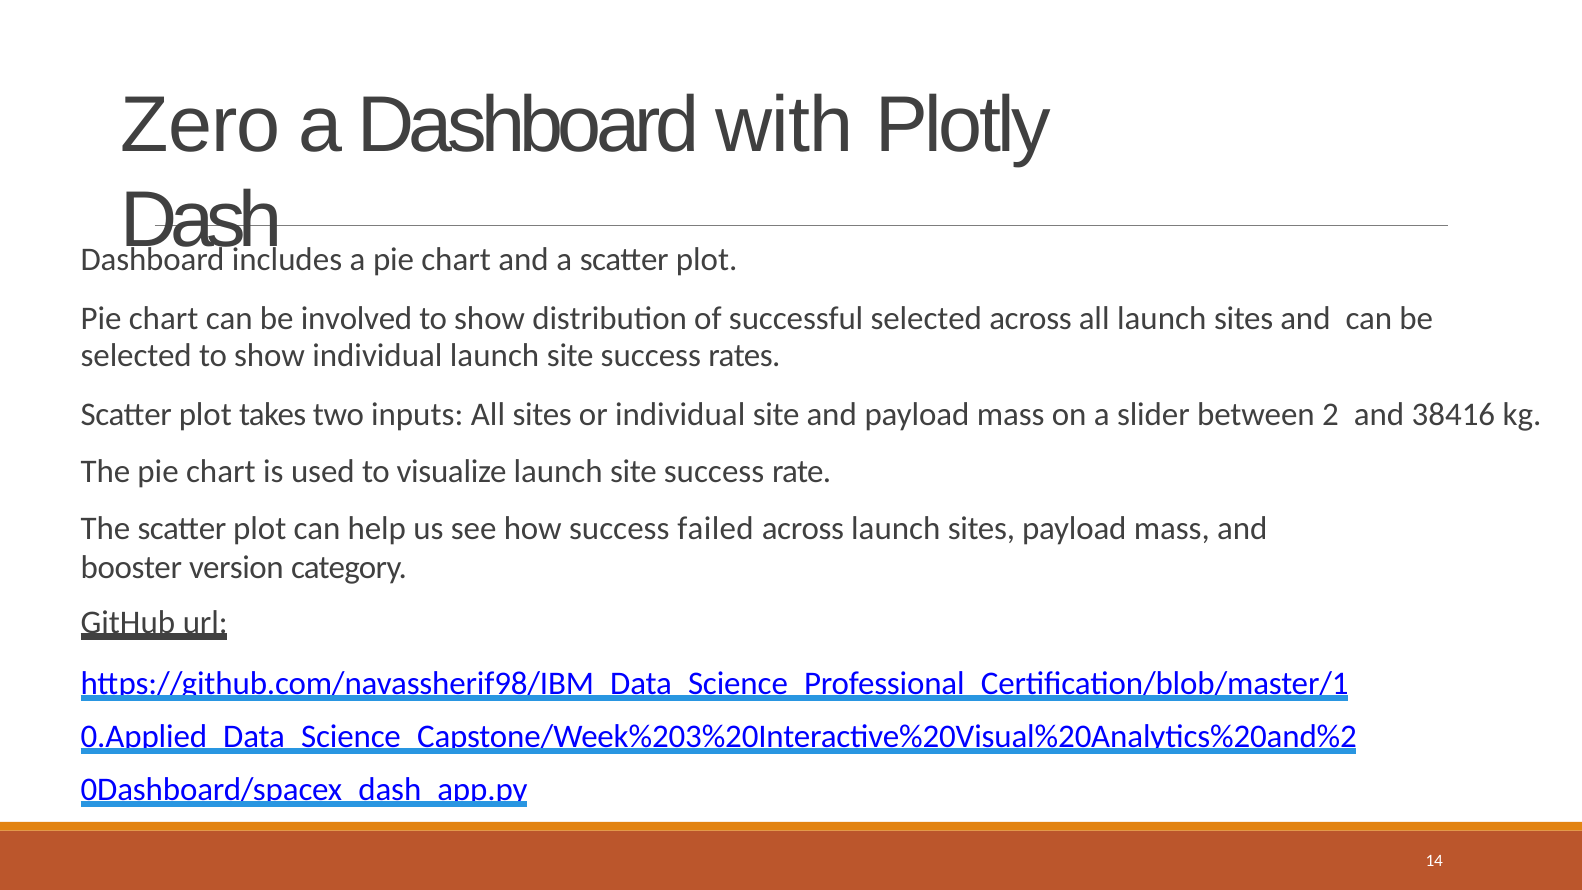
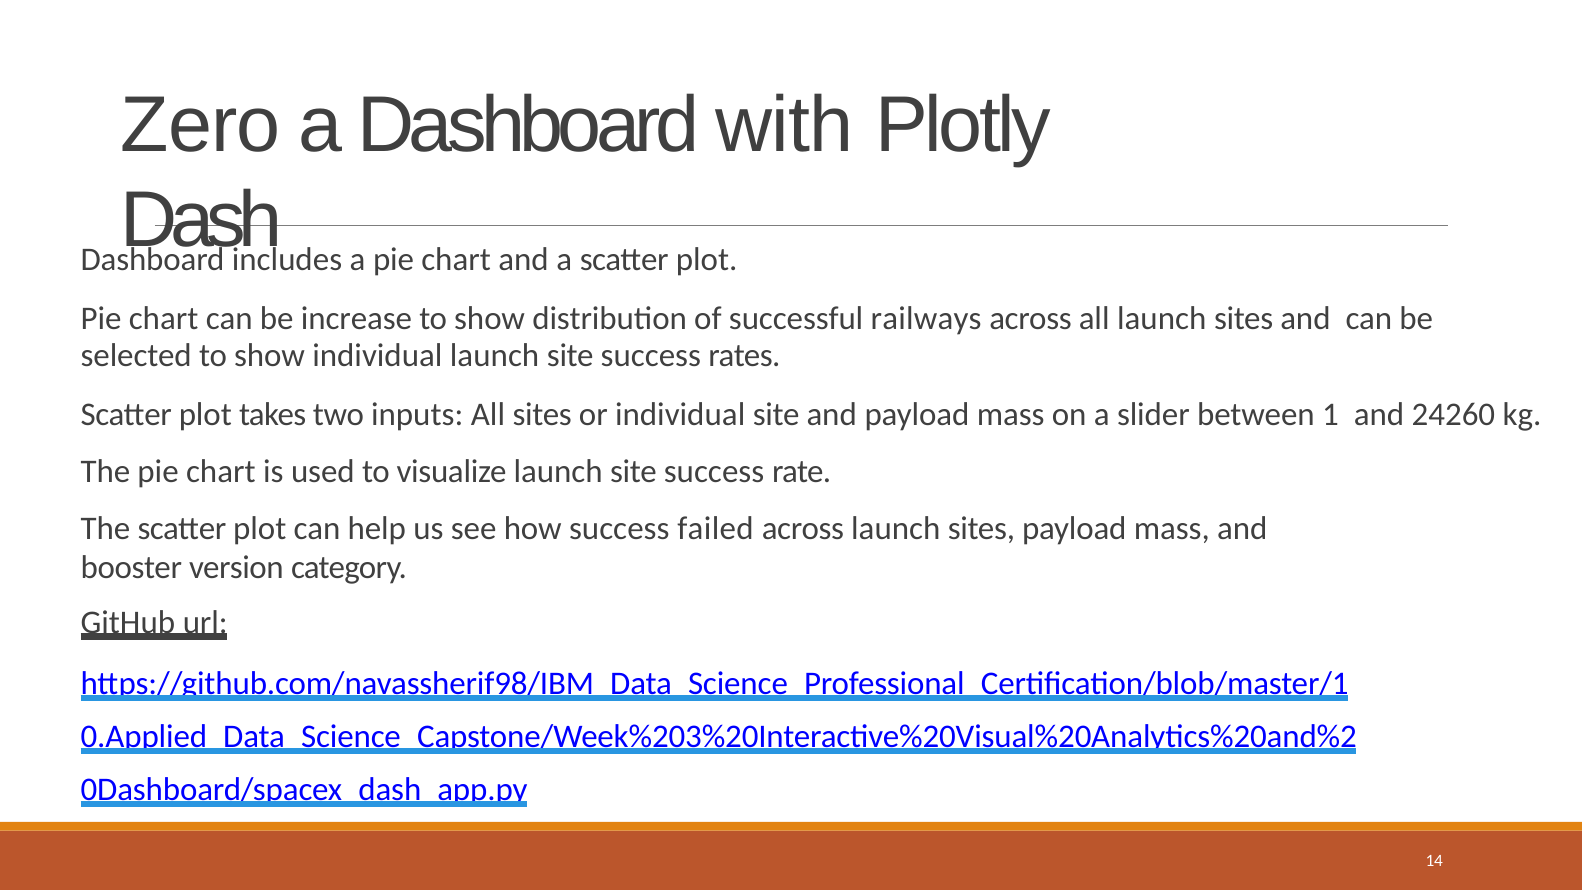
involved: involved -> increase
successful selected: selected -> railways
2: 2 -> 1
38416: 38416 -> 24260
